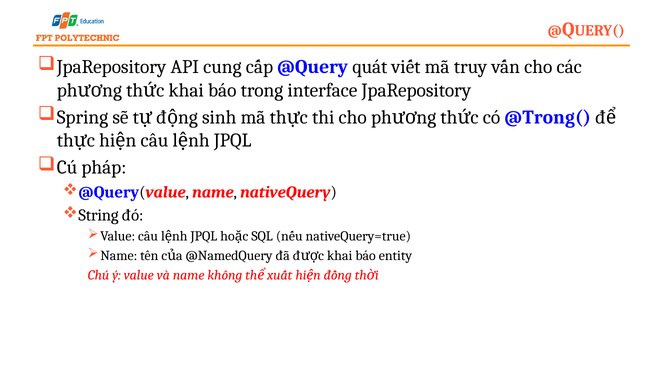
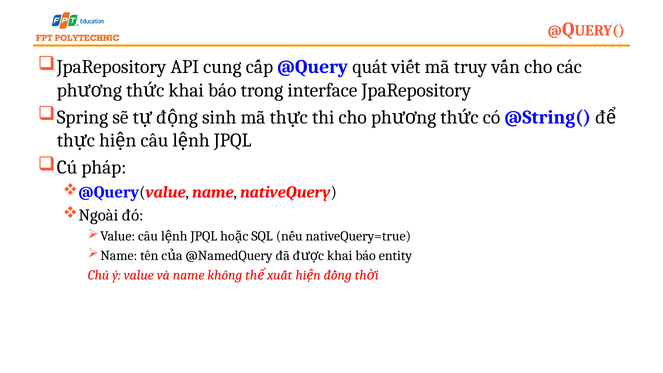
@Trong(: @Trong( -> @String(
String: String -> Ngoài
